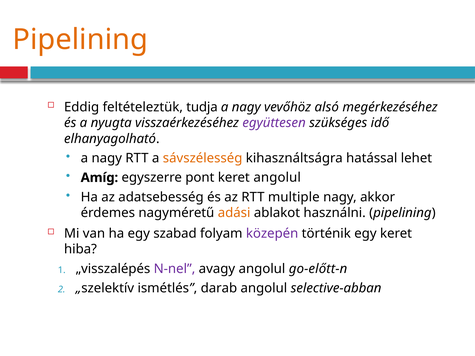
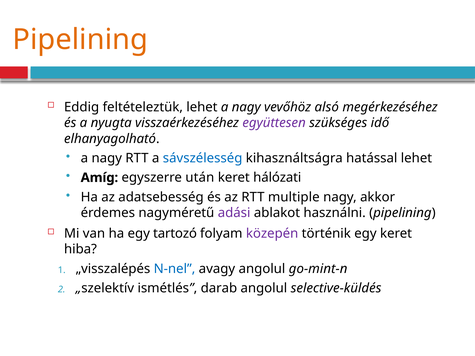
feltételeztük tudja: tudja -> lehet
sávszélesség colour: orange -> blue
pont: pont -> után
keret angolul: angolul -> hálózati
adási colour: orange -> purple
szabad: szabad -> tartozó
N-nel colour: purple -> blue
go-előtt-n: go-előtt-n -> go-mint-n
selective-abban: selective-abban -> selective-küldés
